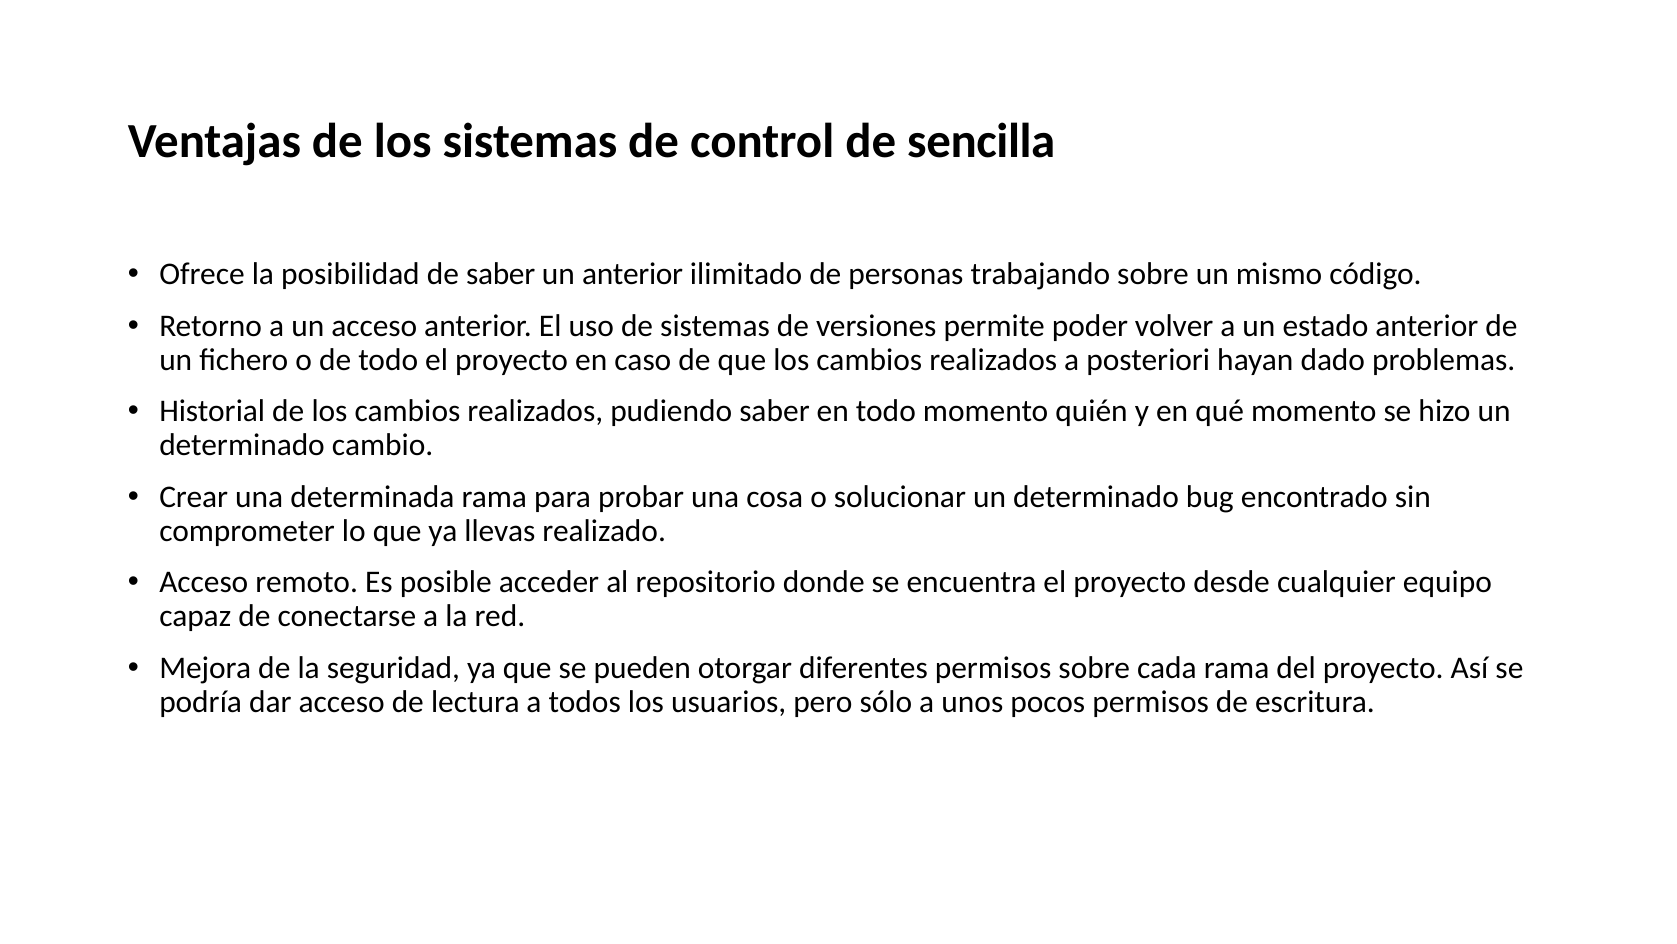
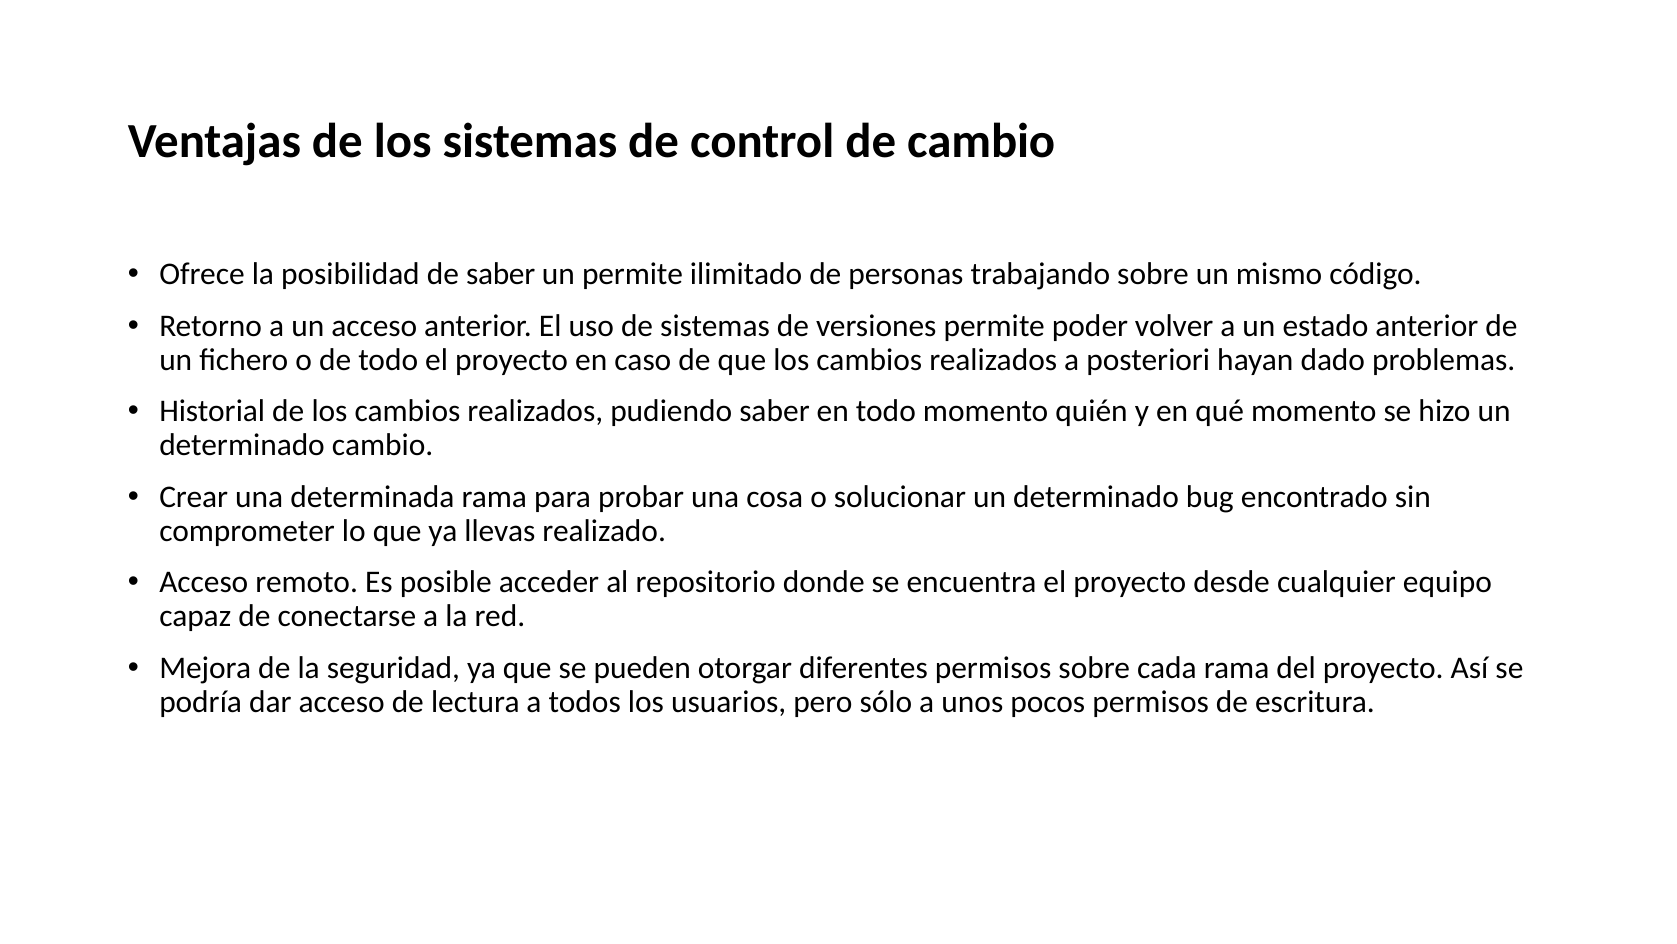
de sencilla: sencilla -> cambio
un anterior: anterior -> permite
